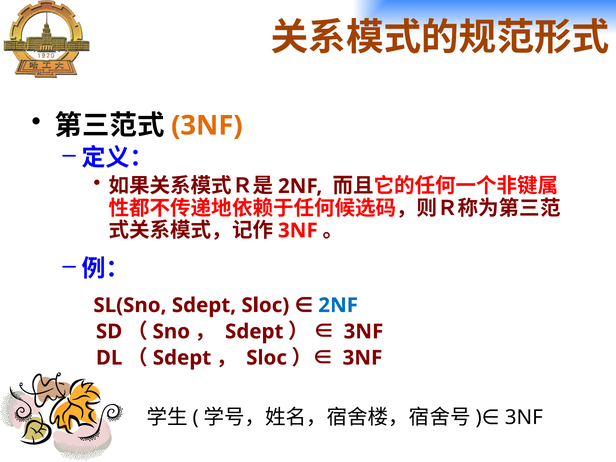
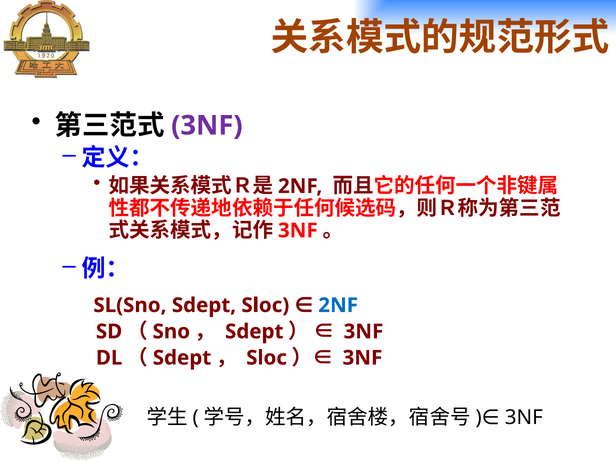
3NF at (207, 126) colour: orange -> purple
